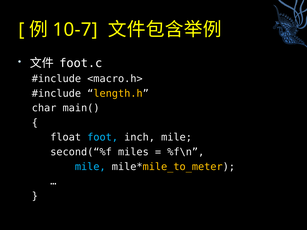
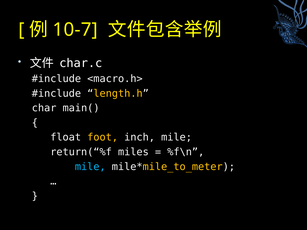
foot.c: foot.c -> char.c
foot colour: light blue -> yellow
second(“%f: second(“%f -> return(“%f
